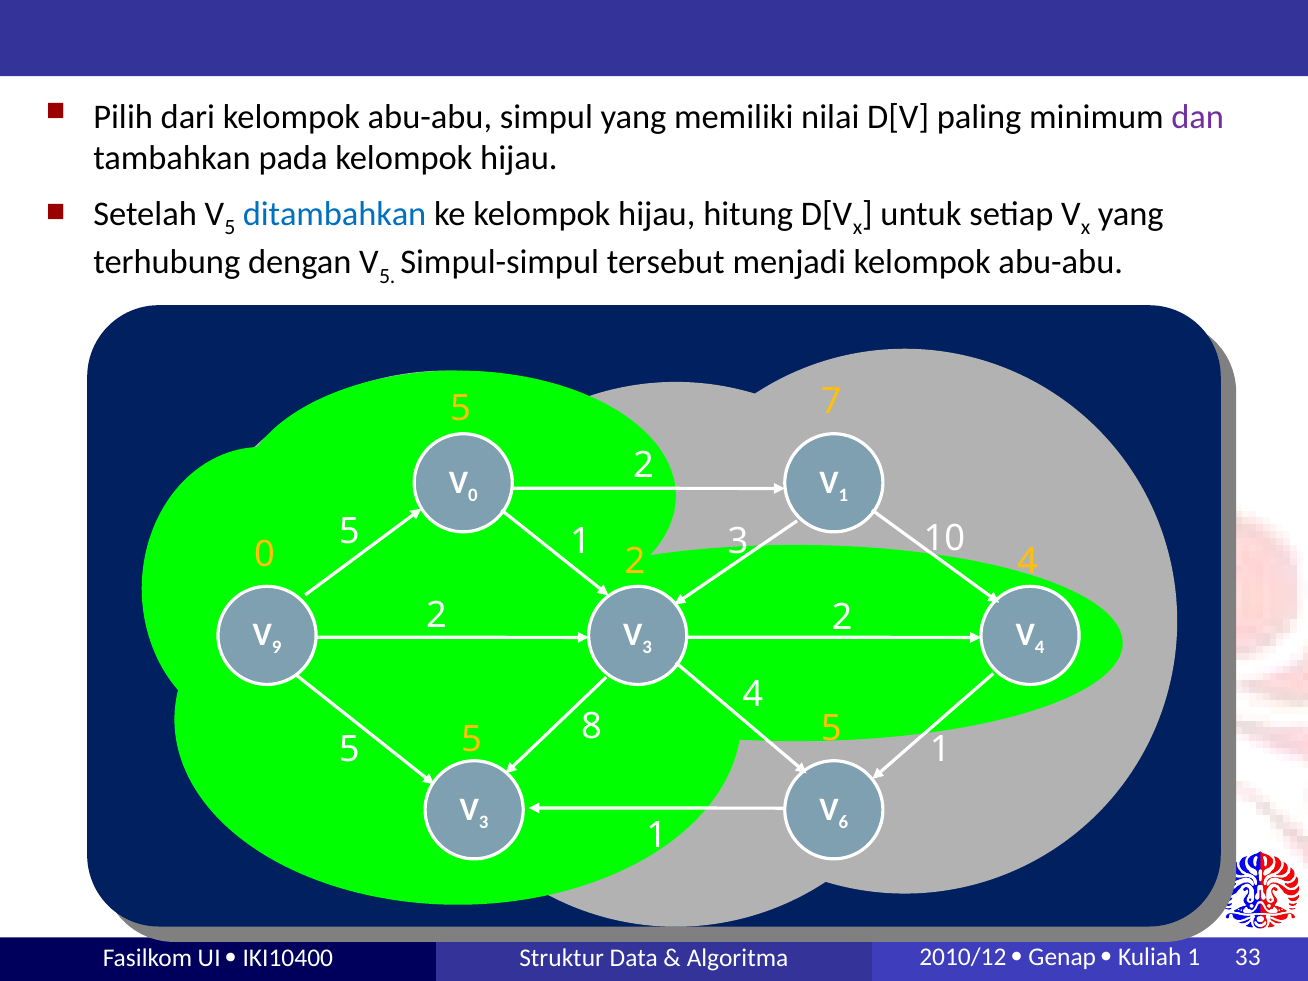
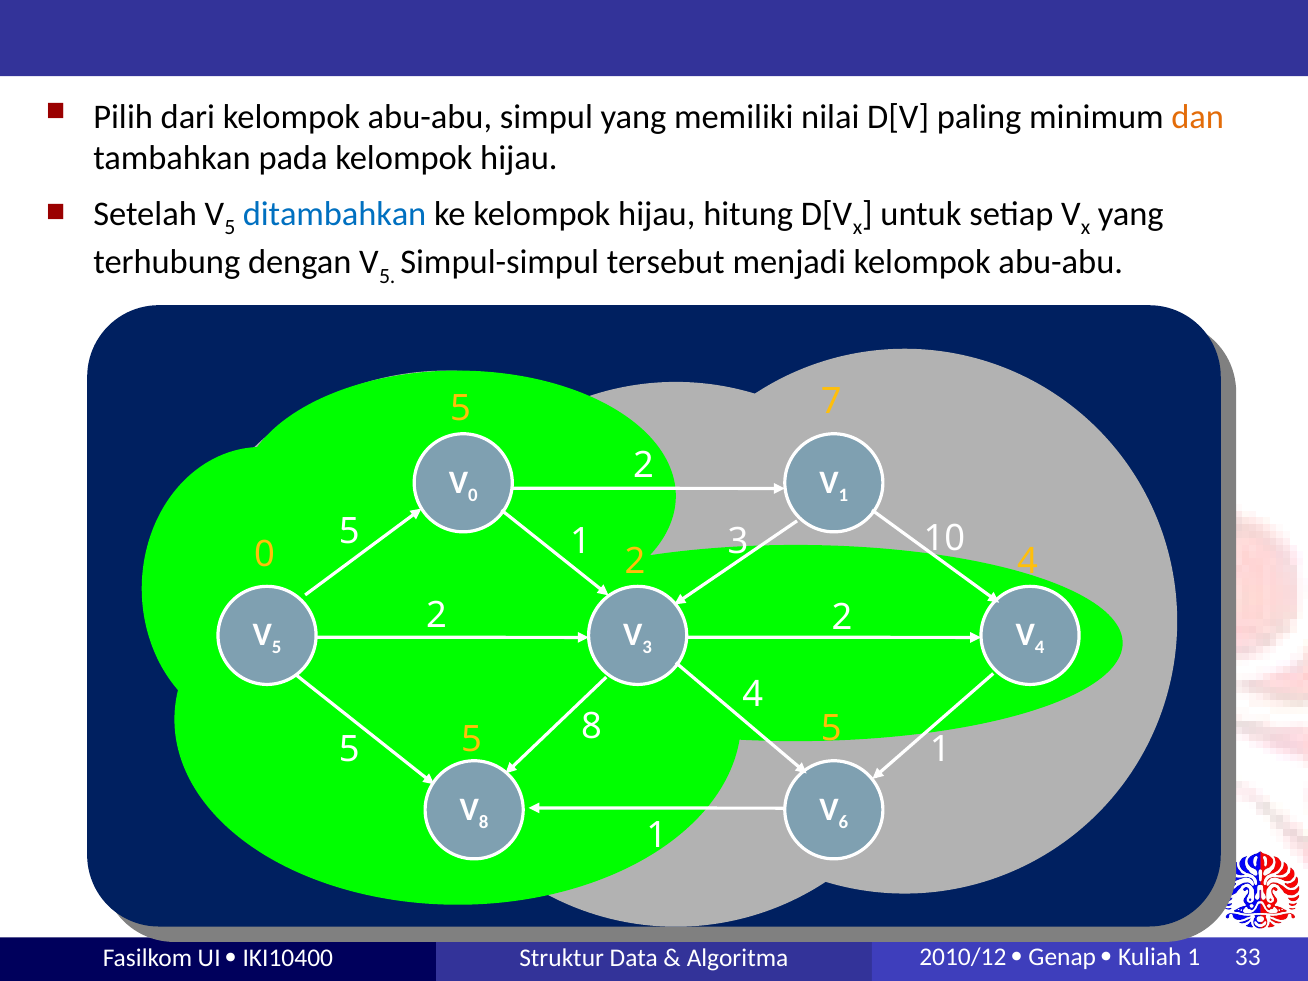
dan colour: purple -> orange
9 at (277, 648): 9 -> 5
3 at (484, 822): 3 -> 8
